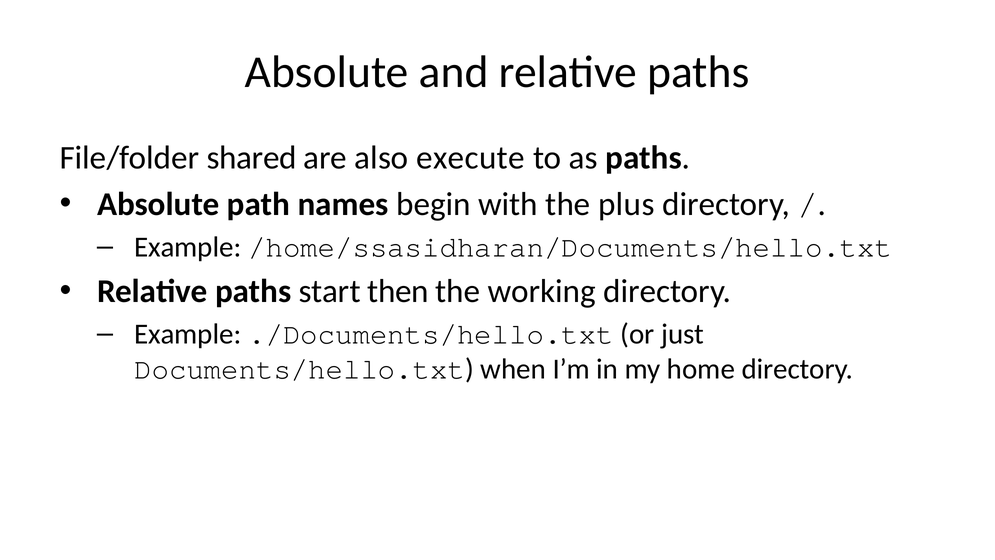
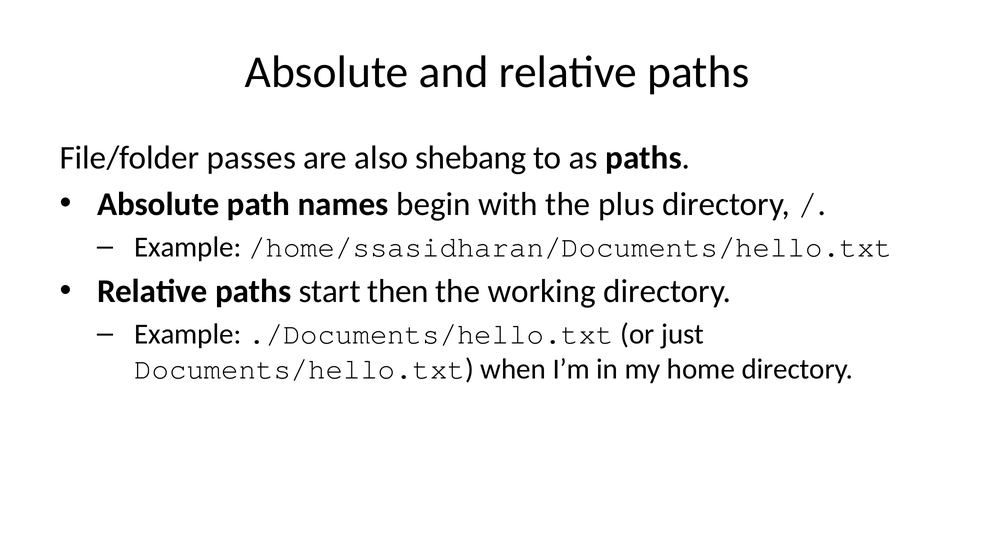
shared: shared -> passes
execute: execute -> shebang
